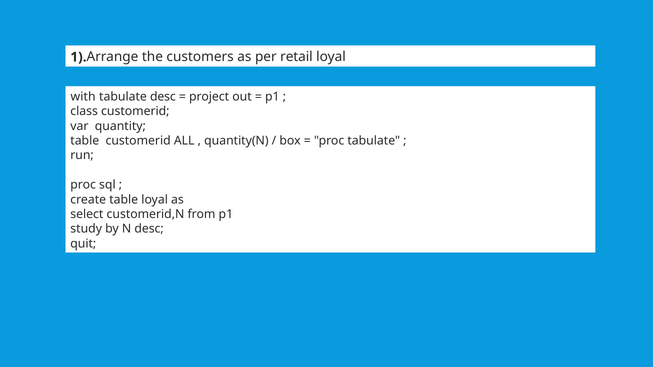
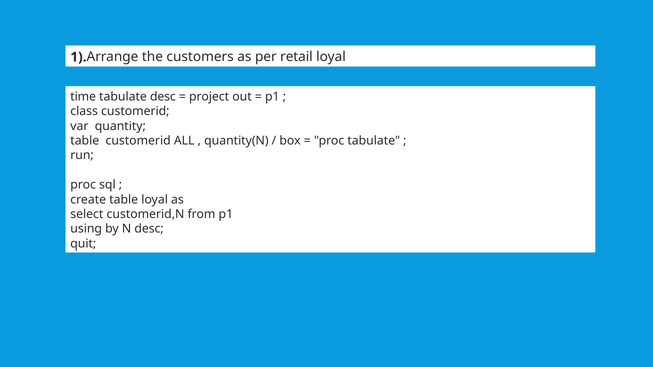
with: with -> time
study: study -> using
